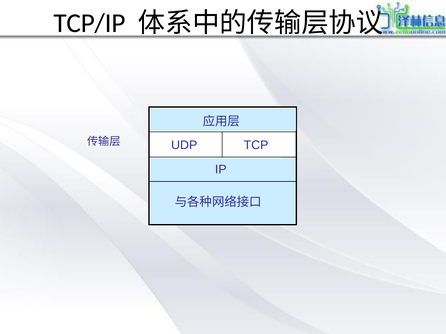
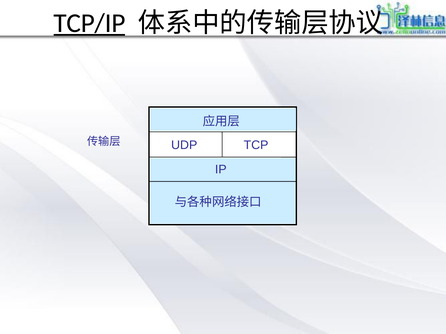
TCP/IP underline: none -> present
